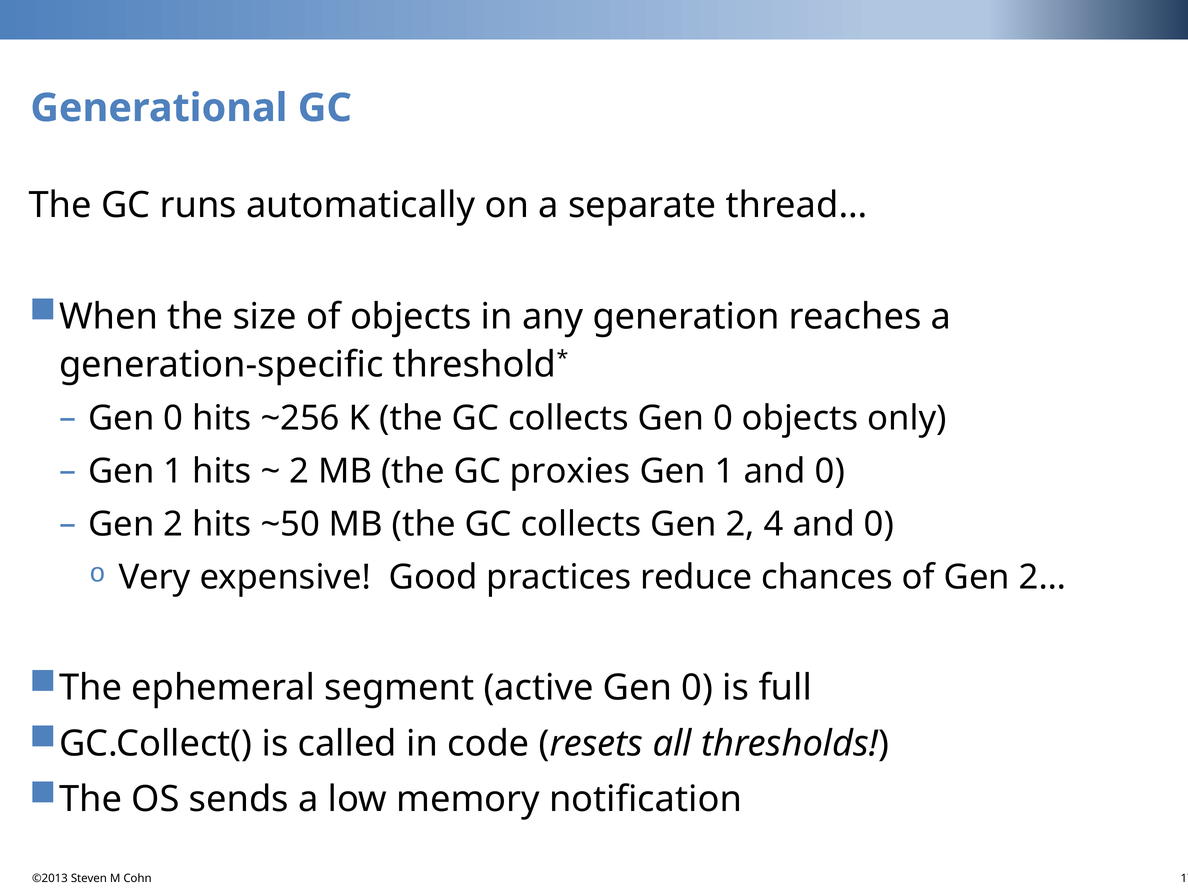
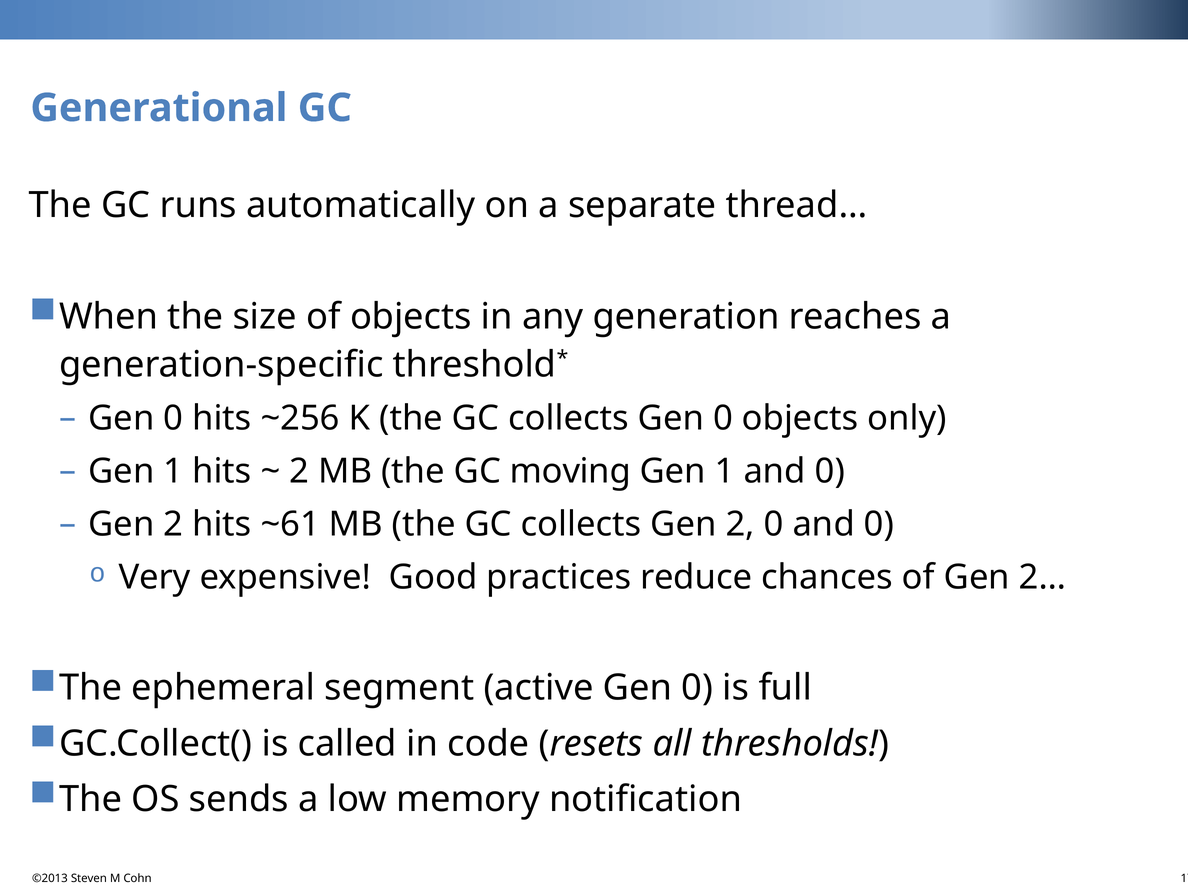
proxies: proxies -> moving
~50: ~50 -> ~61
2 4: 4 -> 0
